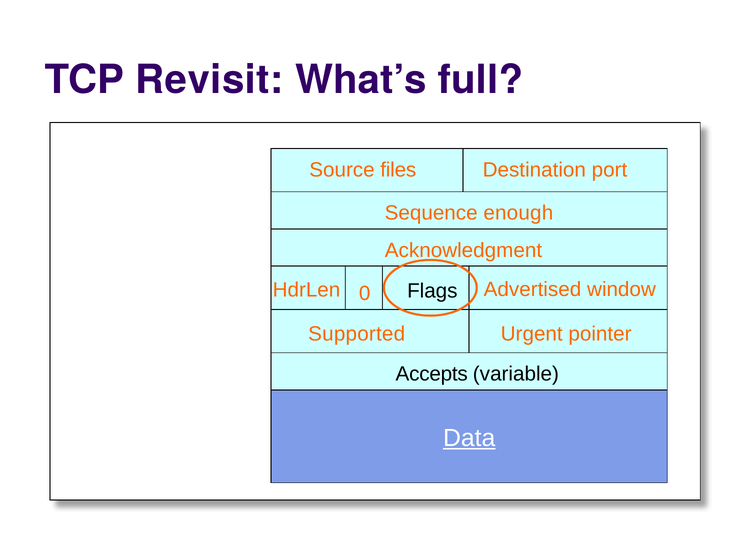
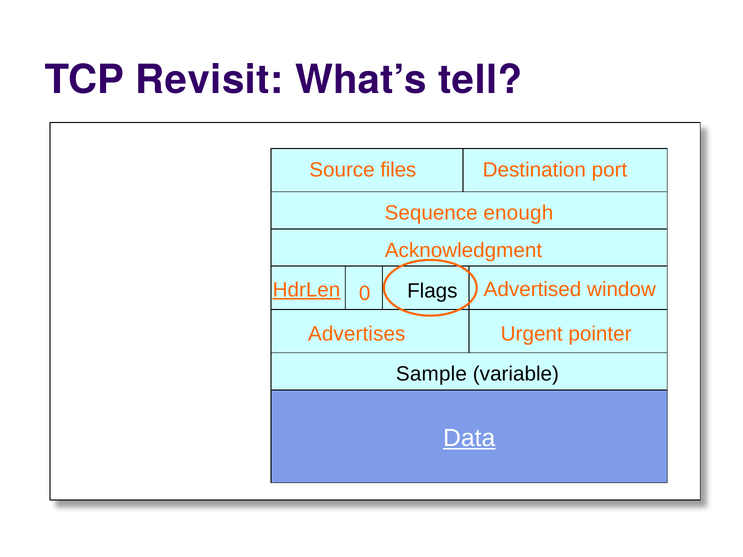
full: full -> tell
HdrLen underline: none -> present
Supported: Supported -> Advertises
Accepts: Accepts -> Sample
